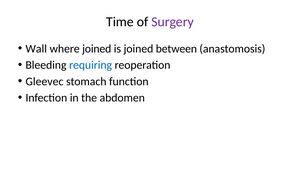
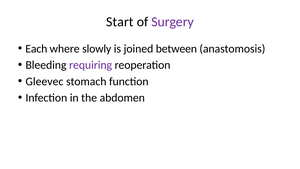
Time: Time -> Start
Wall: Wall -> Each
where joined: joined -> slowly
requiring colour: blue -> purple
